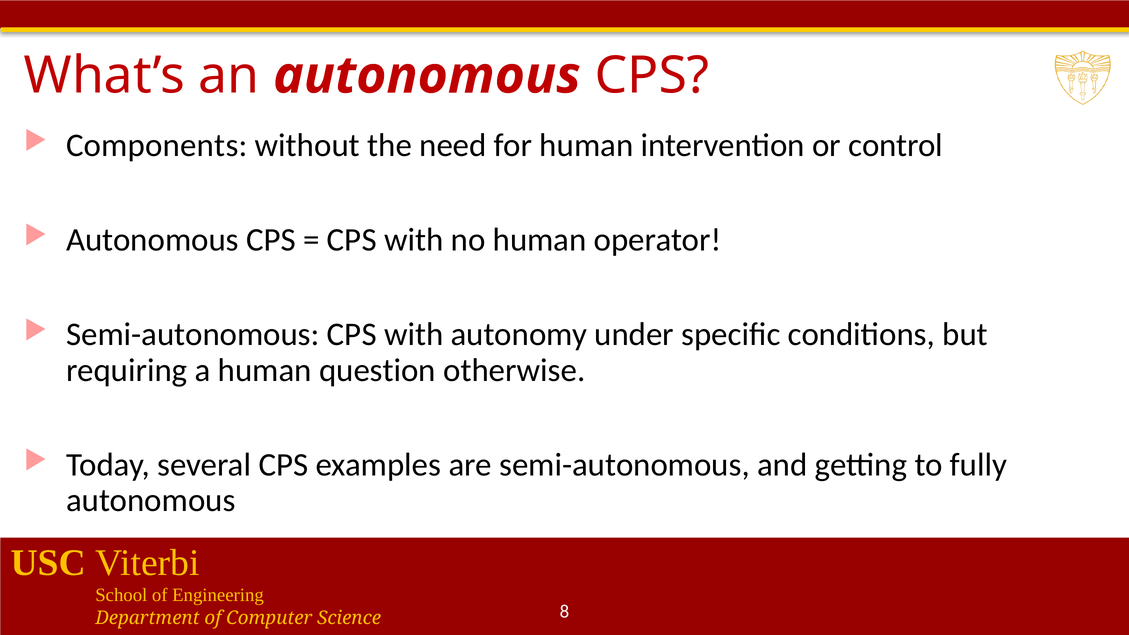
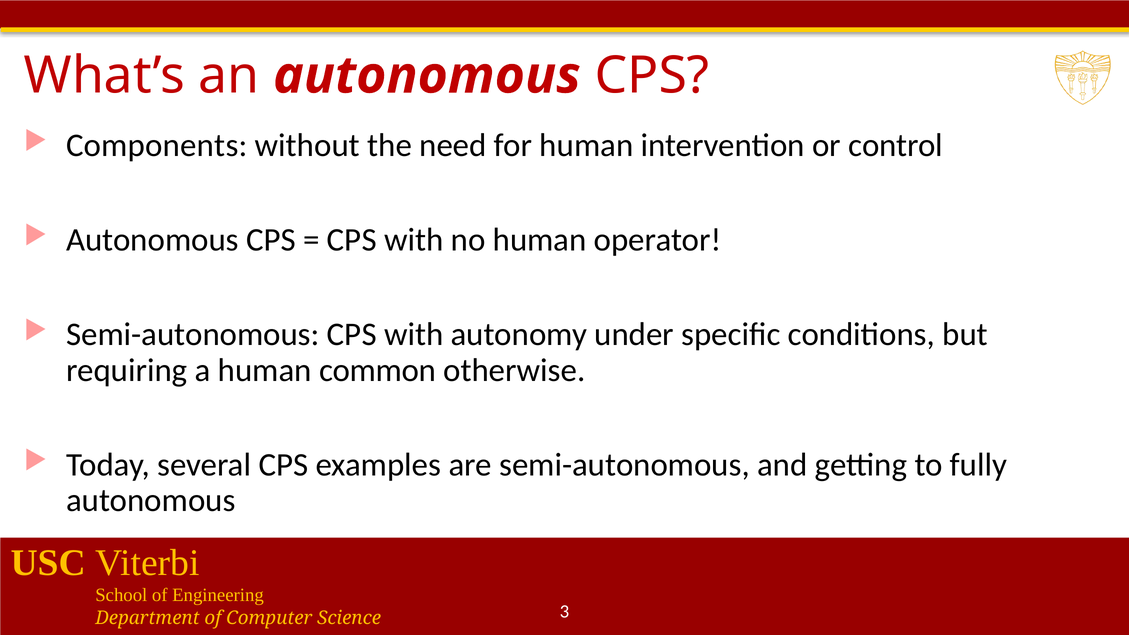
question: question -> common
8: 8 -> 3
